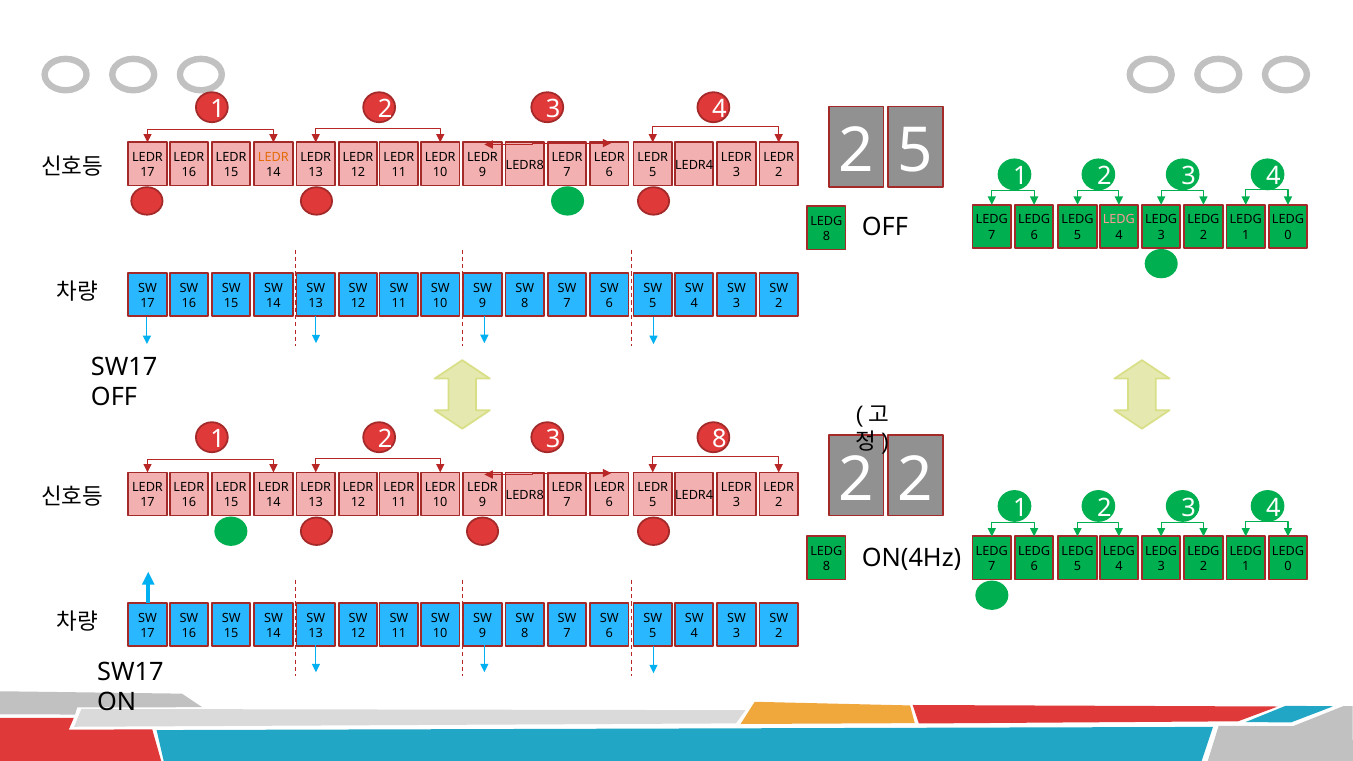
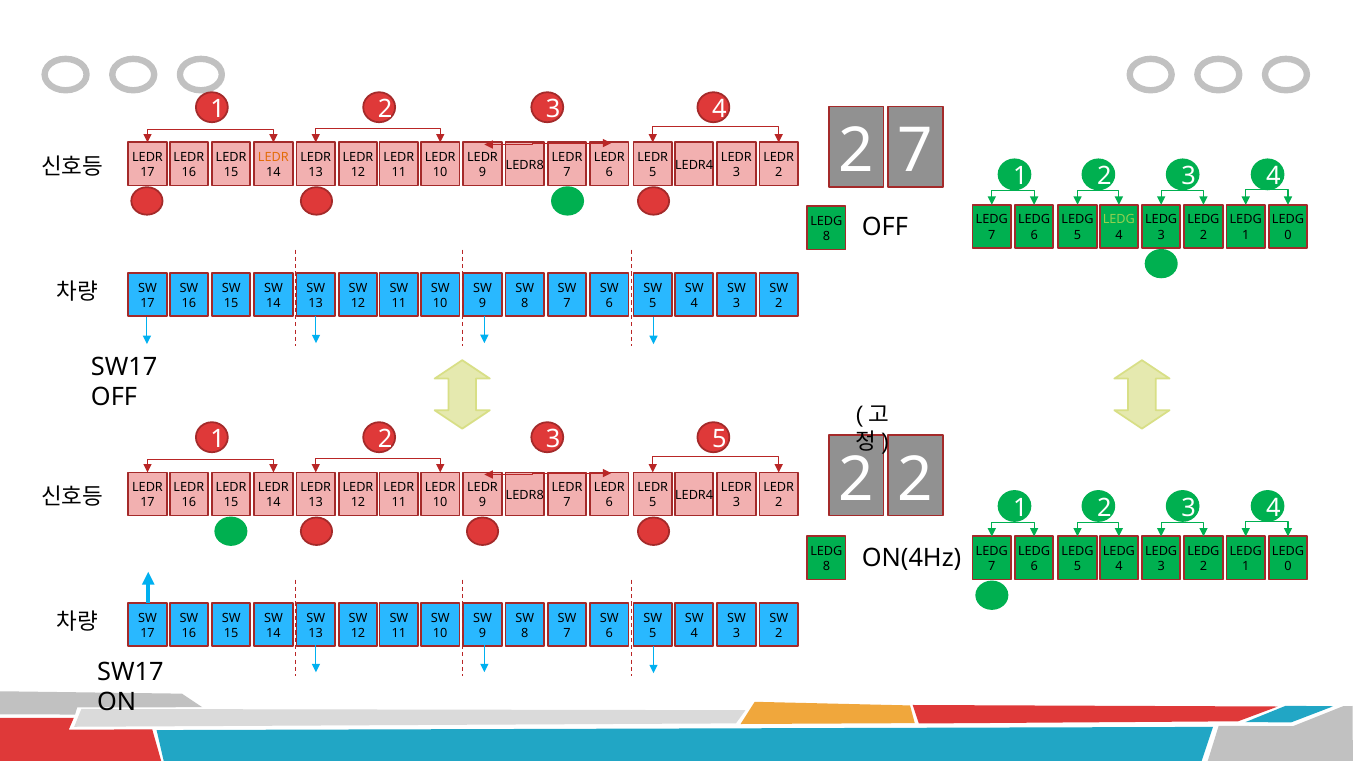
2 5: 5 -> 7
LEDG at (1119, 220) colour: pink -> light green
3 8: 8 -> 5
